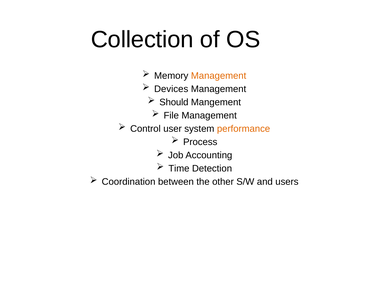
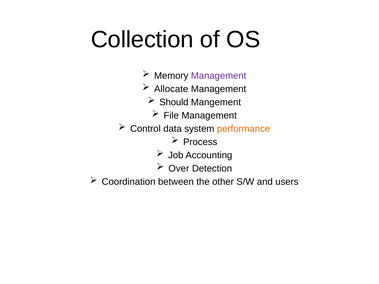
Management at (219, 76) colour: orange -> purple
Devices: Devices -> Allocate
user: user -> data
Time: Time -> Over
